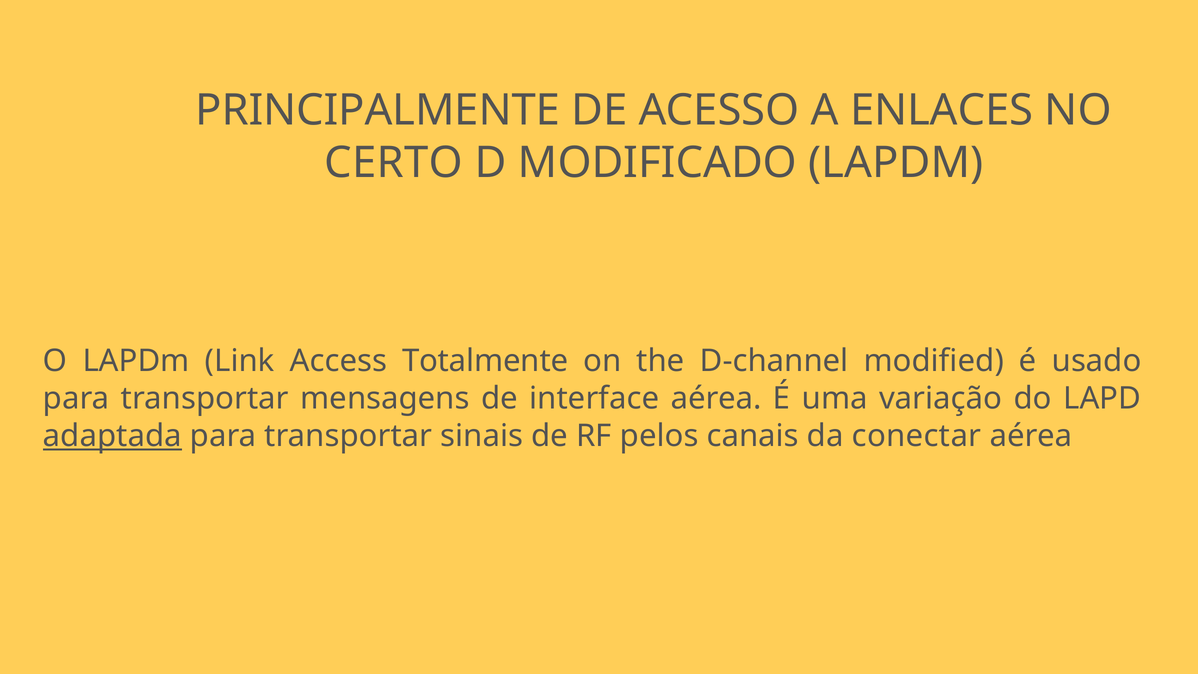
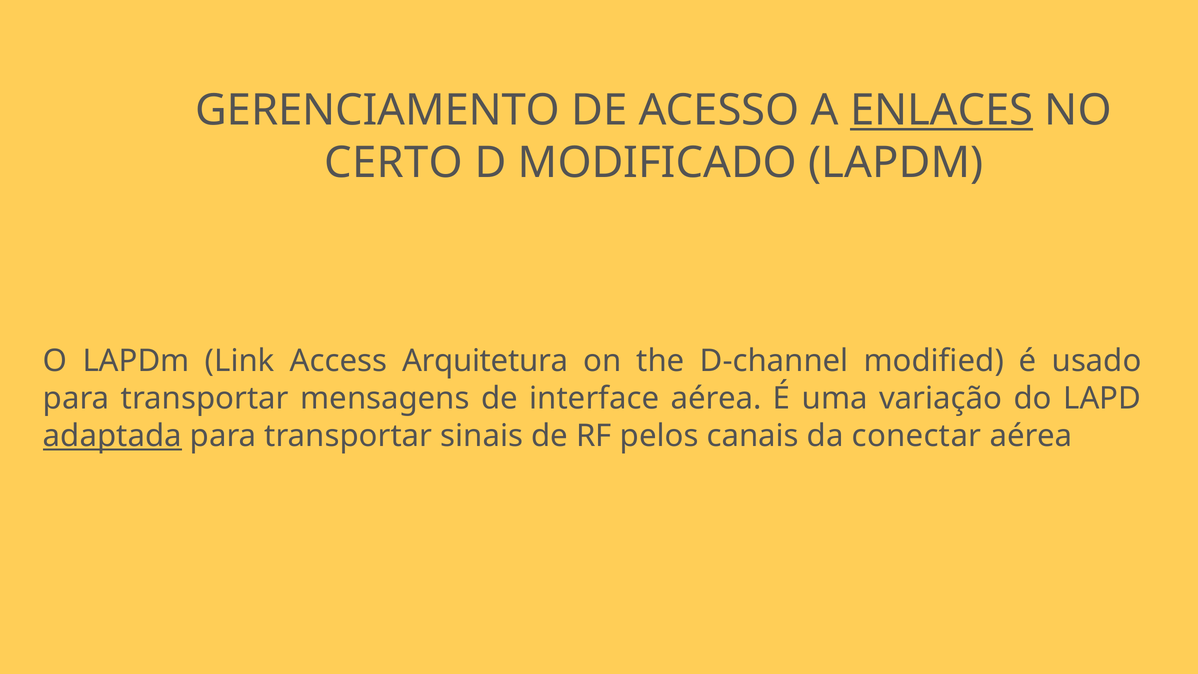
PRINCIPALMENTE: PRINCIPALMENTE -> GERENCIAMENTO
ENLACES underline: none -> present
Totalmente: Totalmente -> Arquitetura
